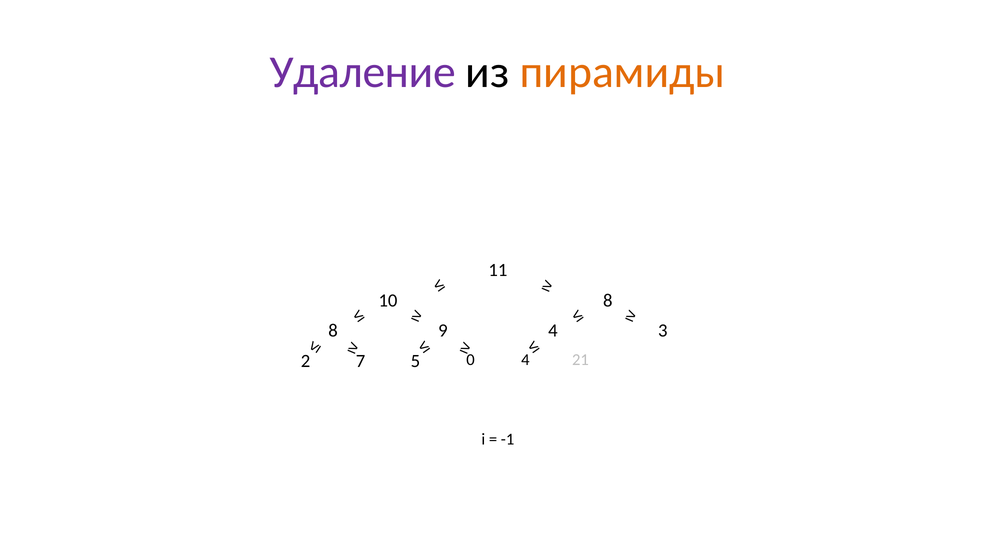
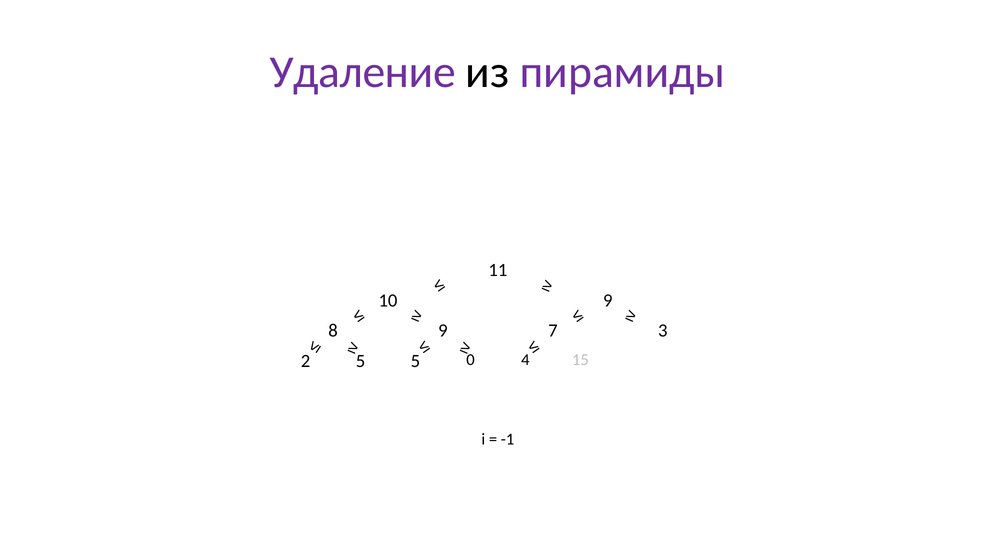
пирамиды colour: orange -> purple
10 8: 8 -> 9
9 4: 4 -> 7
2 7: 7 -> 5
21: 21 -> 15
